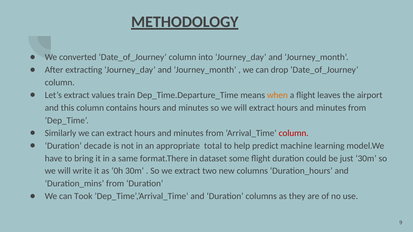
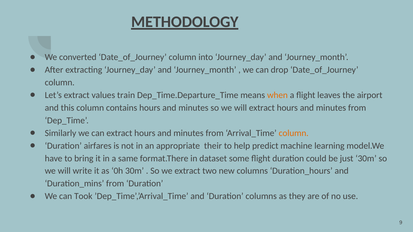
column at (294, 133) colour: red -> orange
decade: decade -> airfares
total: total -> their
